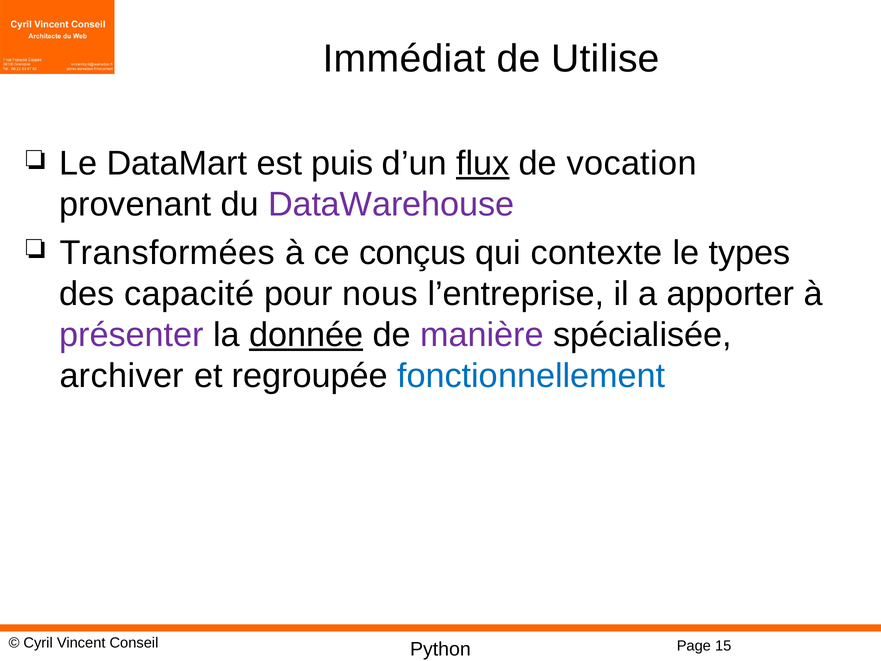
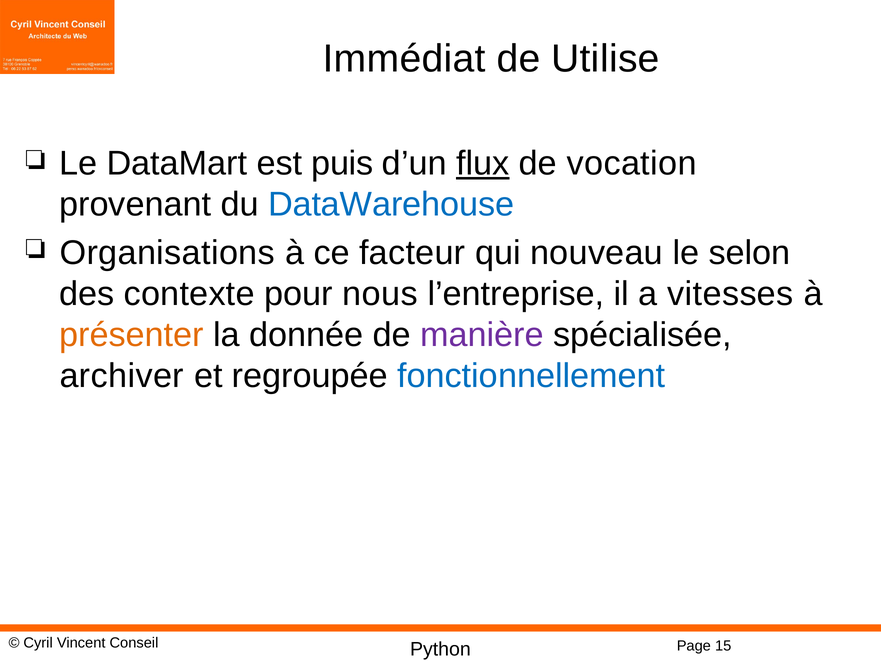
DataWarehouse colour: purple -> blue
Transformées: Transformées -> Organisations
conçus: conçus -> facteur
contexte: contexte -> nouveau
types: types -> selon
capacité: capacité -> contexte
apporter: apporter -> vitesses
présenter colour: purple -> orange
donnée underline: present -> none
